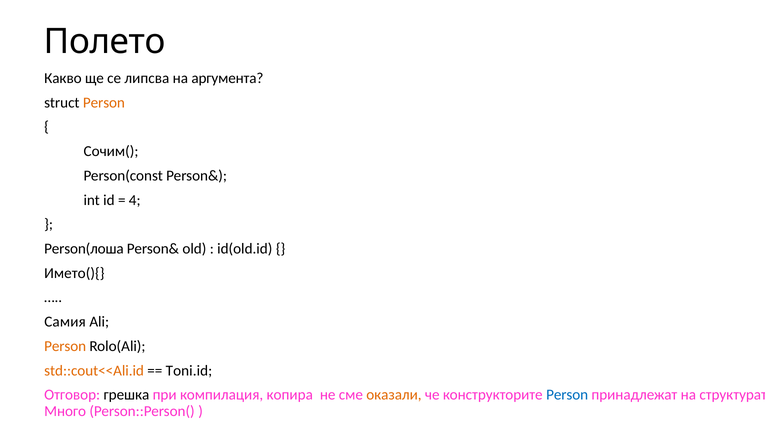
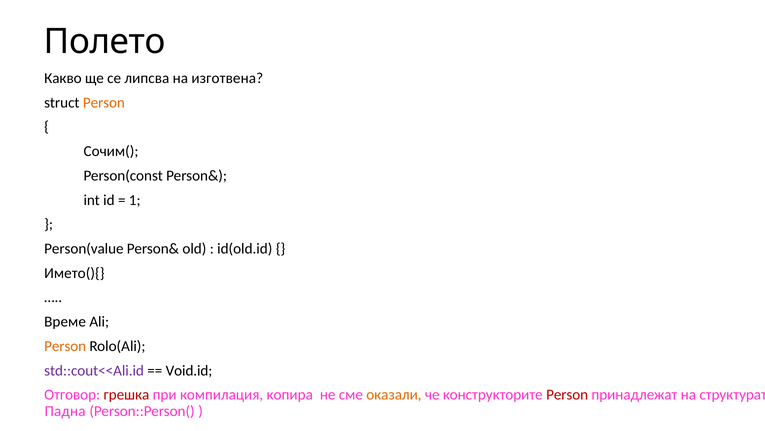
аргумента: аргумента -> изготвена
4: 4 -> 1
Person(лоша: Person(лоша -> Person(value
Самия: Самия -> Време
std::cout<<Ali.id colour: orange -> purple
Toni.id: Toni.id -> Void.id
грешка colour: black -> red
Person at (567, 394) colour: blue -> red
Много: Много -> Падна
